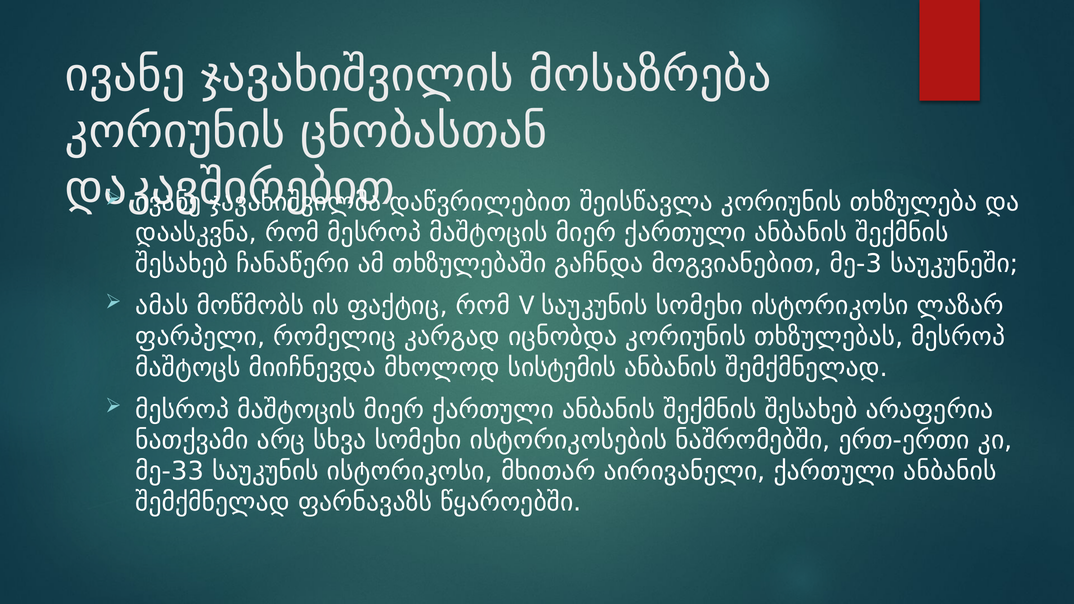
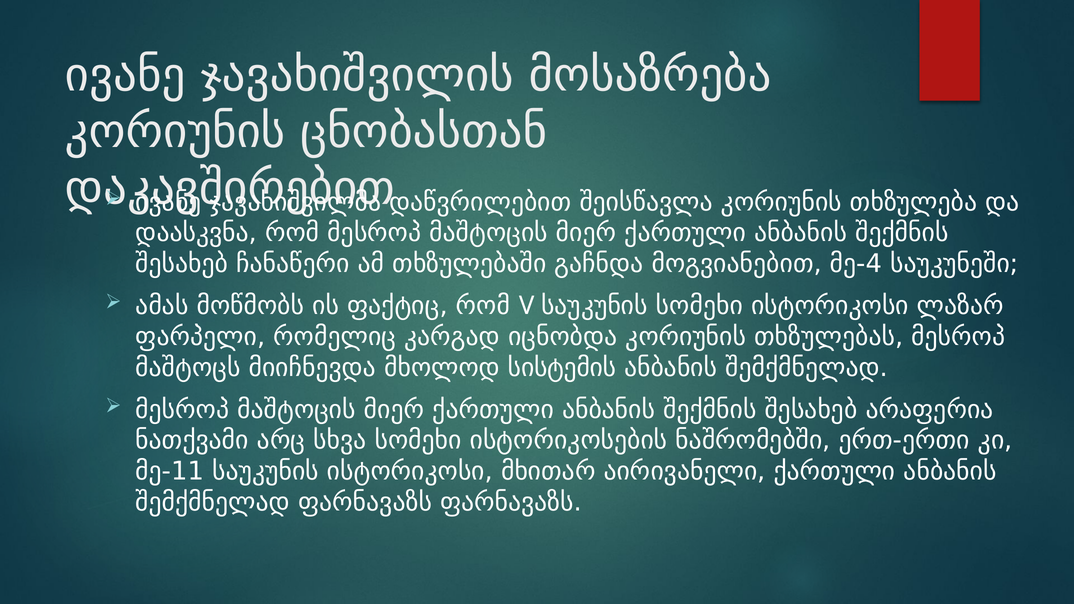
მე-3: მე-3 -> მე-4
მე-33: მე-33 -> მე-11
ფარნავაზს წყაროებში: წყაროებში -> ფარნავაზს
